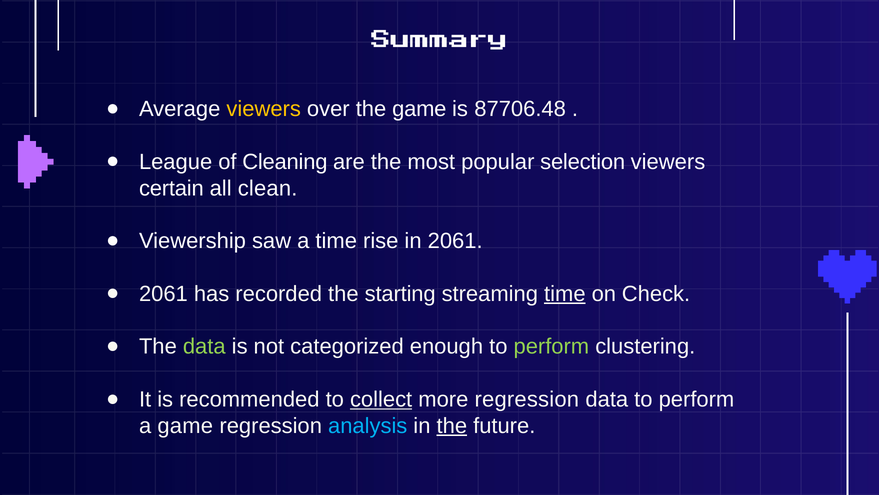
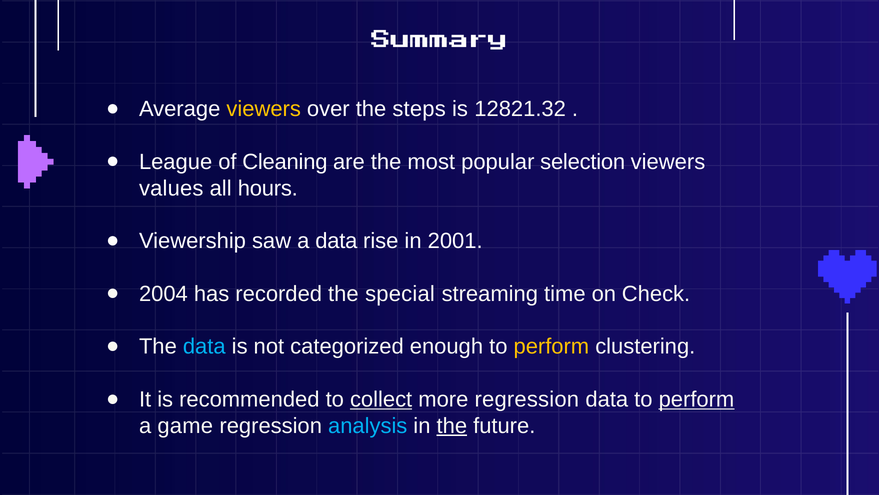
the game: game -> steps
87706.48: 87706.48 -> 12821.32
certain: certain -> values
clean: clean -> hours
a time: time -> data
in 2061: 2061 -> 2001
2061 at (163, 294): 2061 -> 2004
starting: starting -> special
time at (565, 294) underline: present -> none
data at (204, 346) colour: light green -> light blue
perform at (551, 346) colour: light green -> yellow
perform at (696, 399) underline: none -> present
